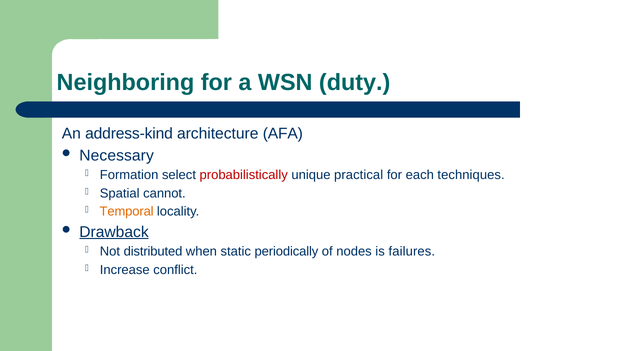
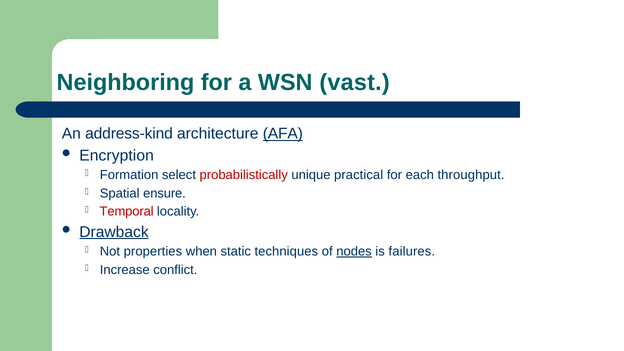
duty: duty -> vast
AFA underline: none -> present
Necessary: Necessary -> Encryption
techniques: techniques -> throughput
cannot: cannot -> ensure
Temporal colour: orange -> red
distributed: distributed -> properties
periodically: periodically -> techniques
nodes underline: none -> present
